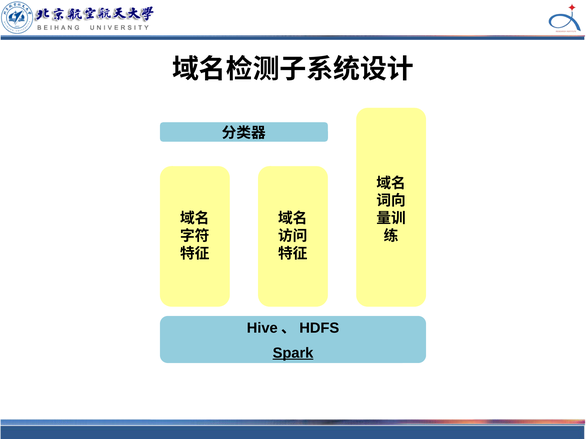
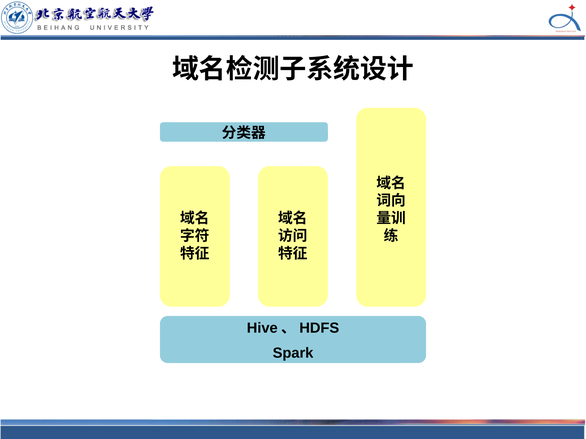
Spark underline: present -> none
